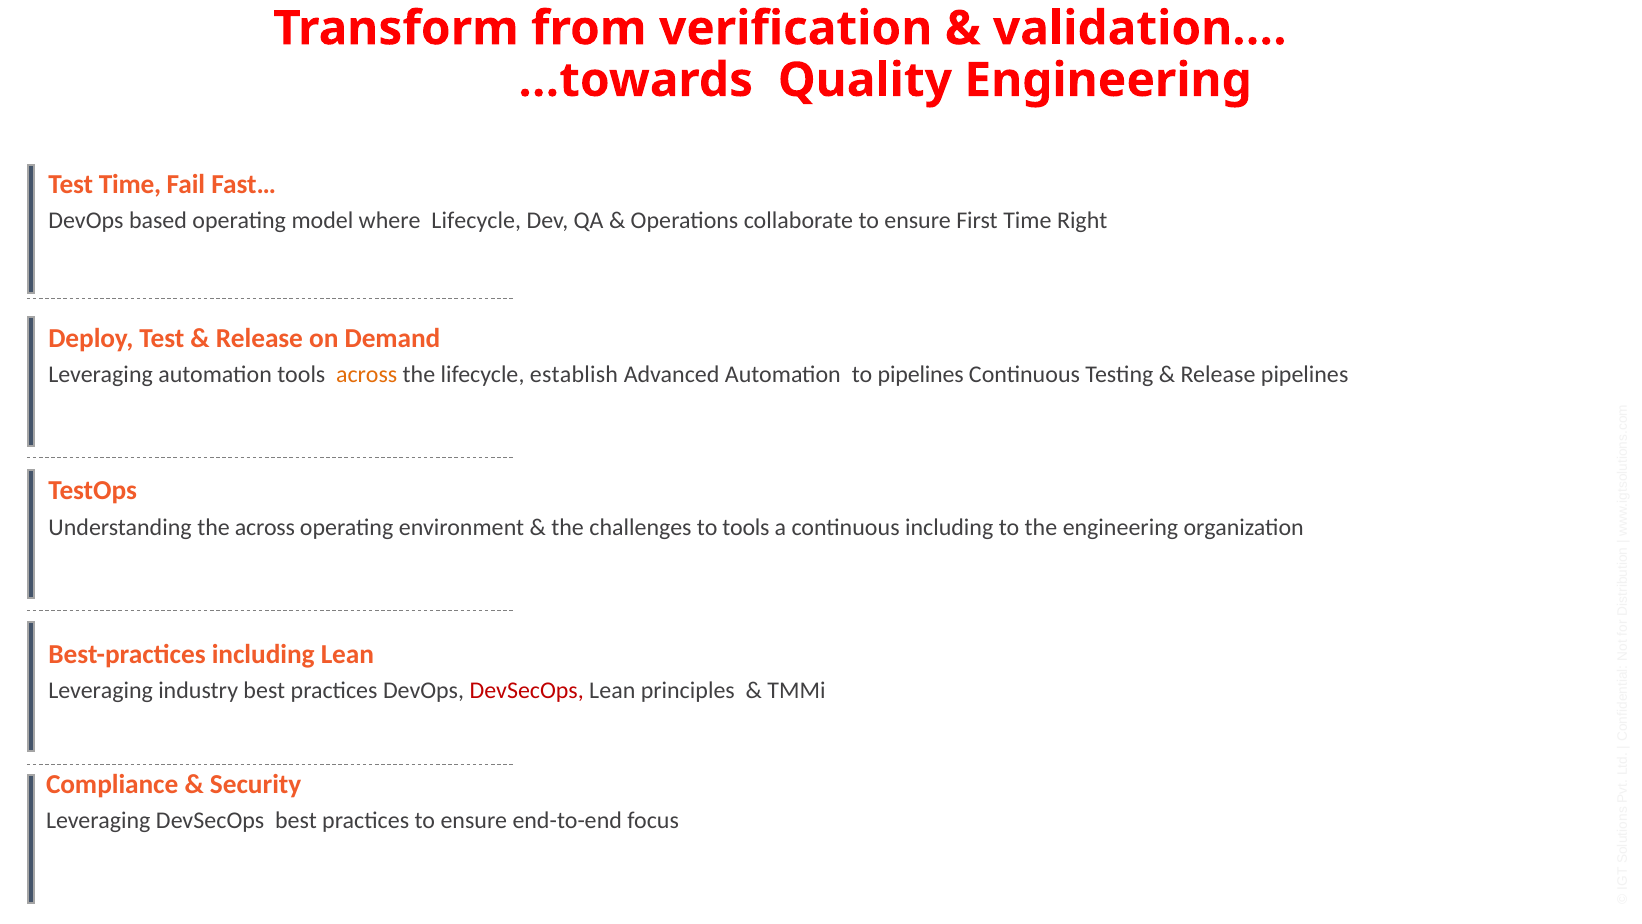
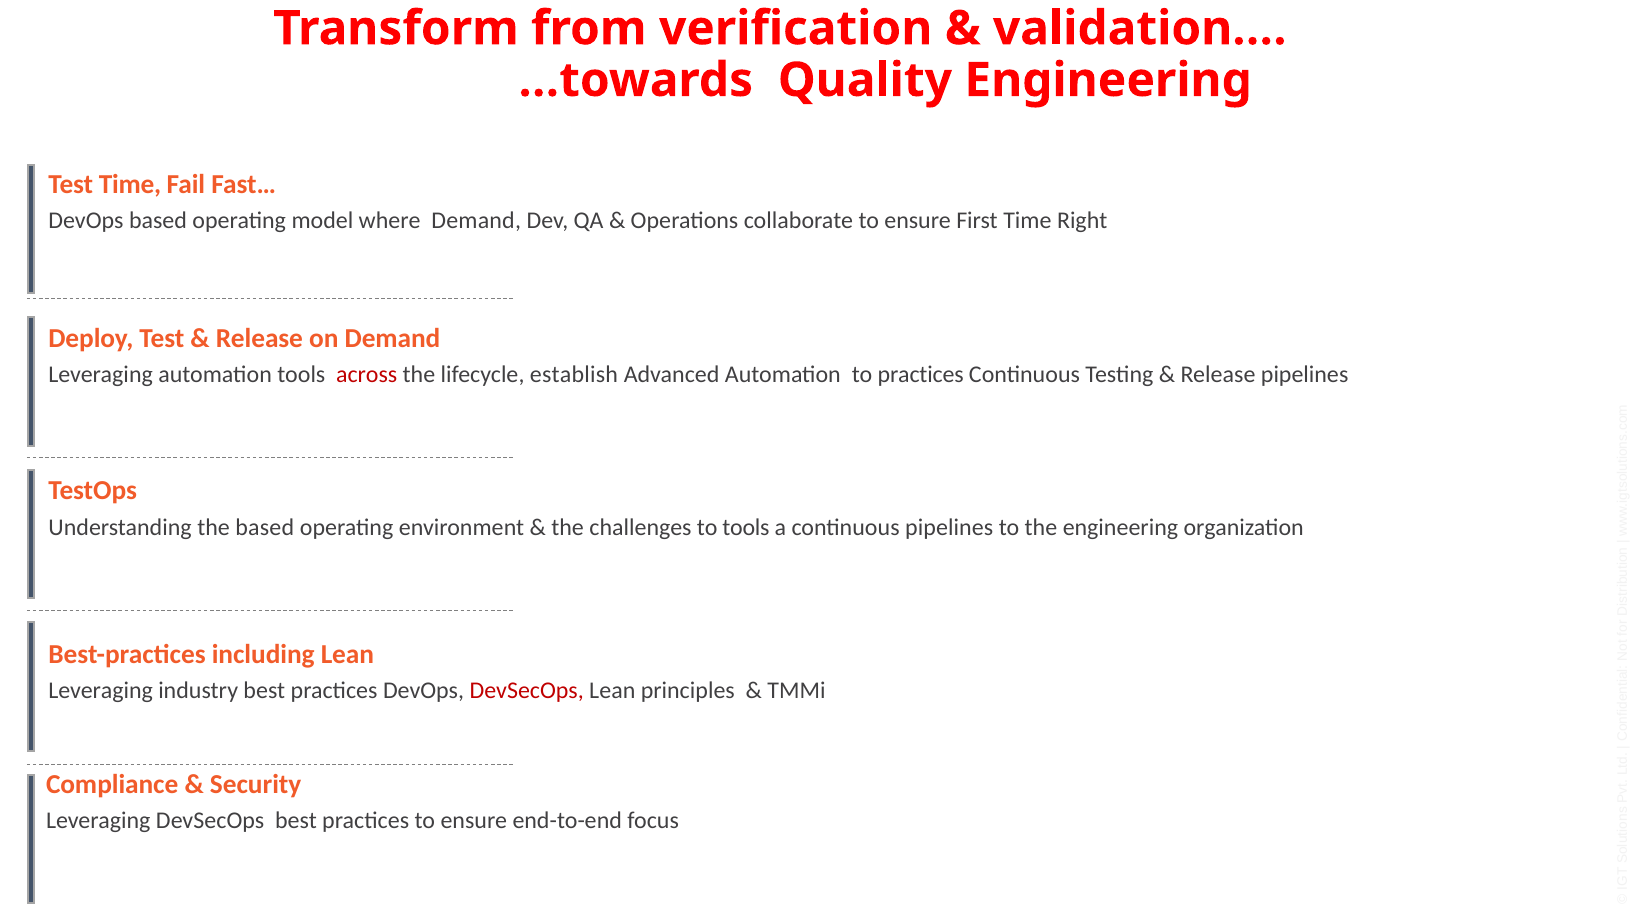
where Lifecycle: Lifecycle -> Demand
across at (367, 375) colour: orange -> red
to pipelines: pipelines -> practices
the across: across -> based
continuous including: including -> pipelines
